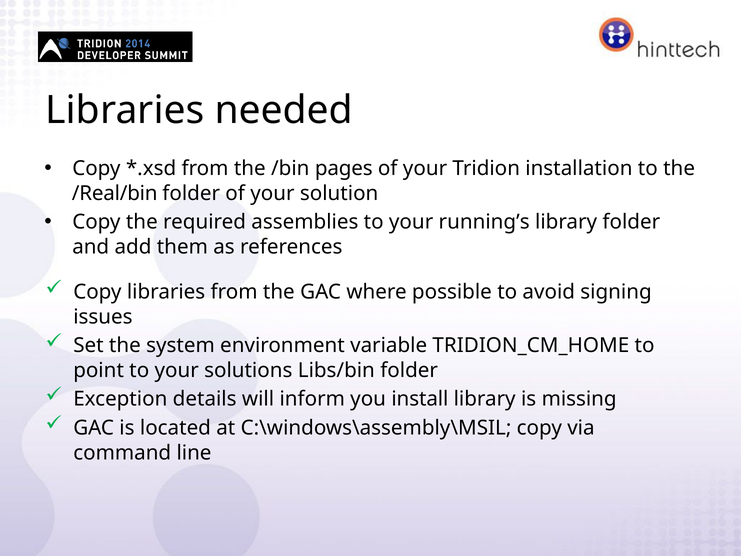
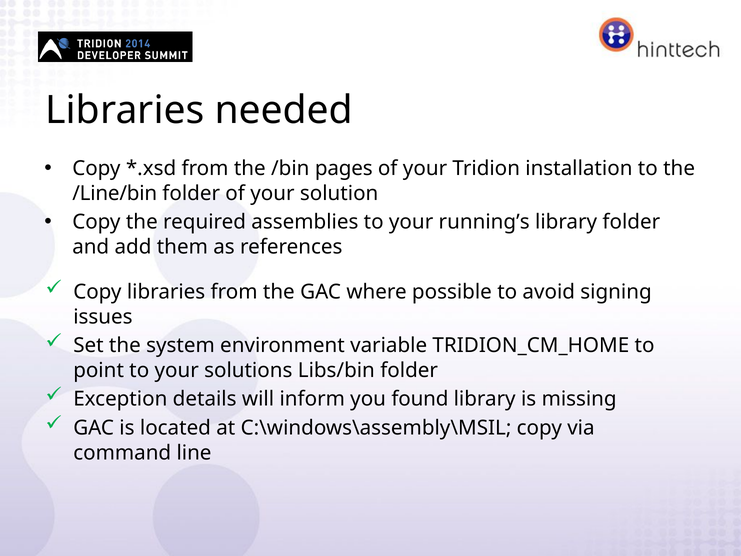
/Real/bin: /Real/bin -> /Line/bin
install: install -> found
